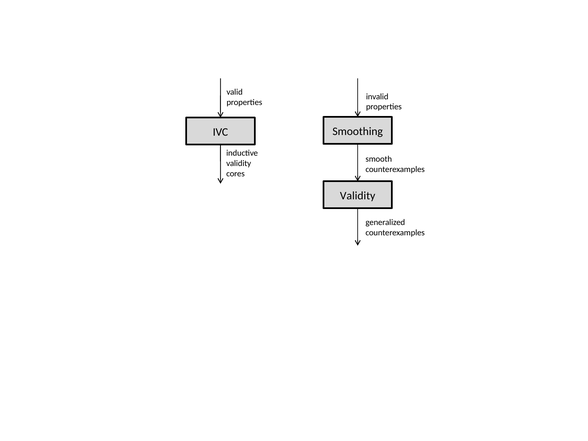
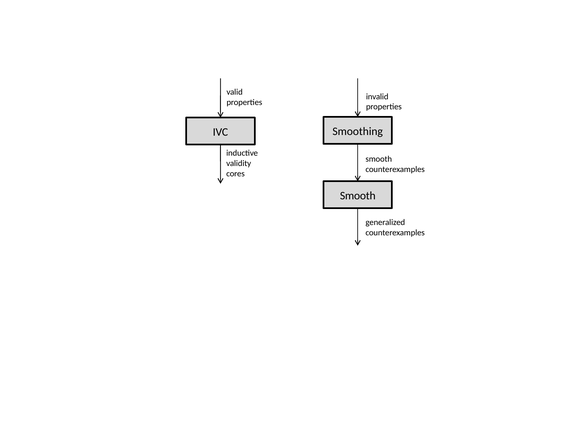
Validity at (358, 196): Validity -> Smooth
